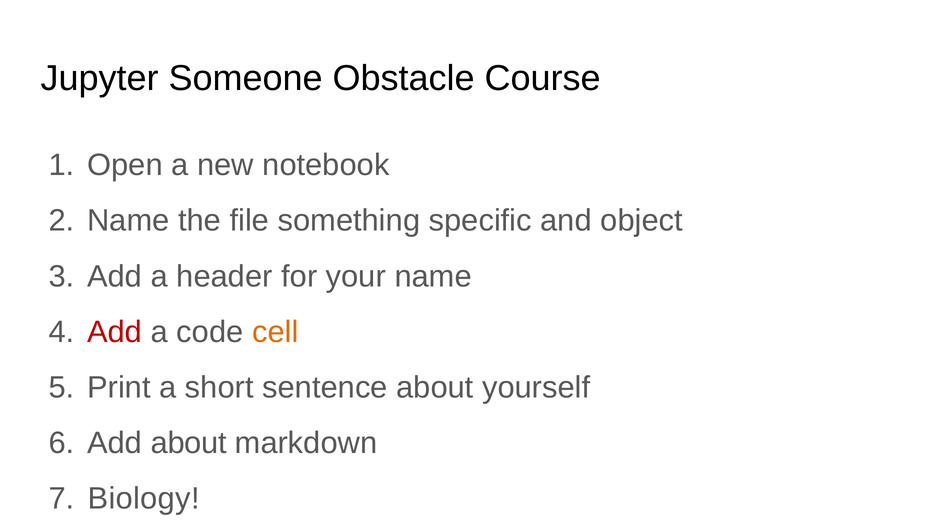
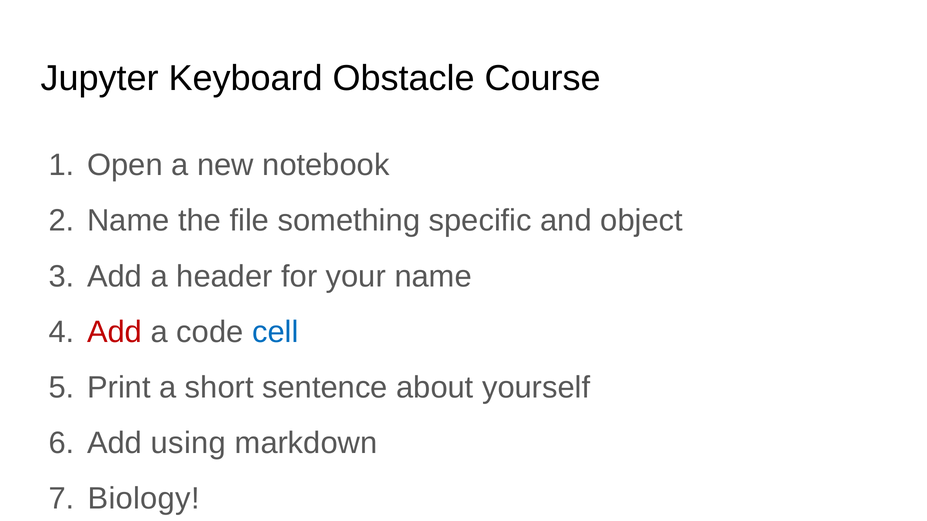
Someone: Someone -> Keyboard
cell colour: orange -> blue
Add about: about -> using
